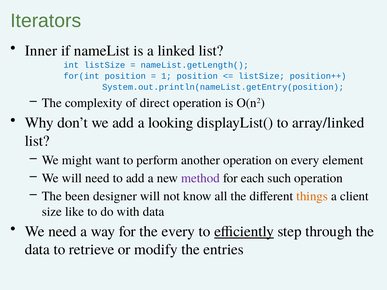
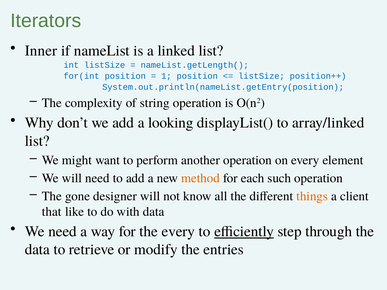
direct: direct -> string
method colour: purple -> orange
been: been -> gone
size: size -> that
